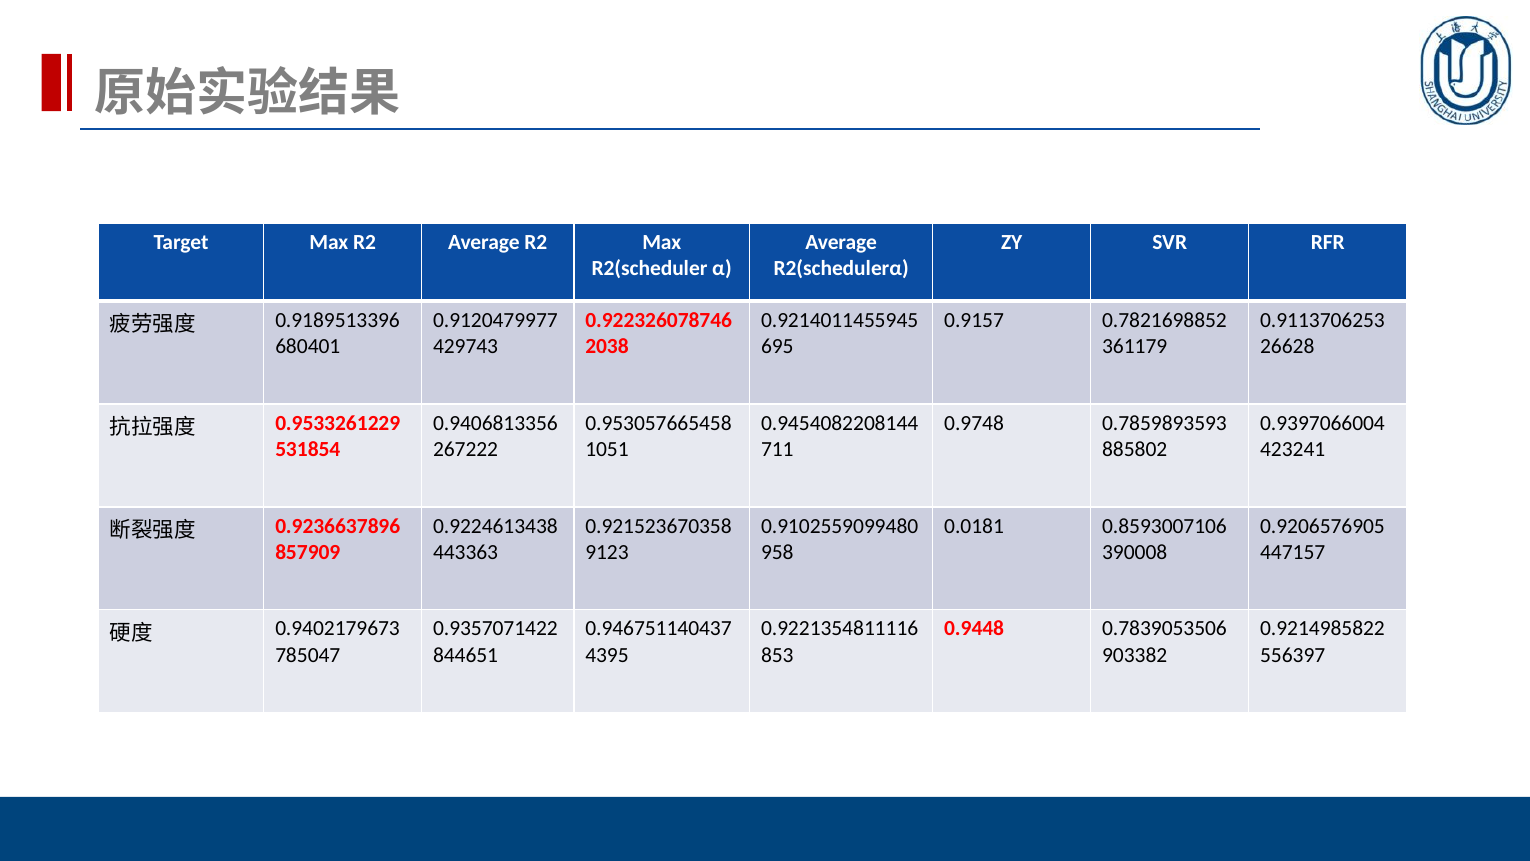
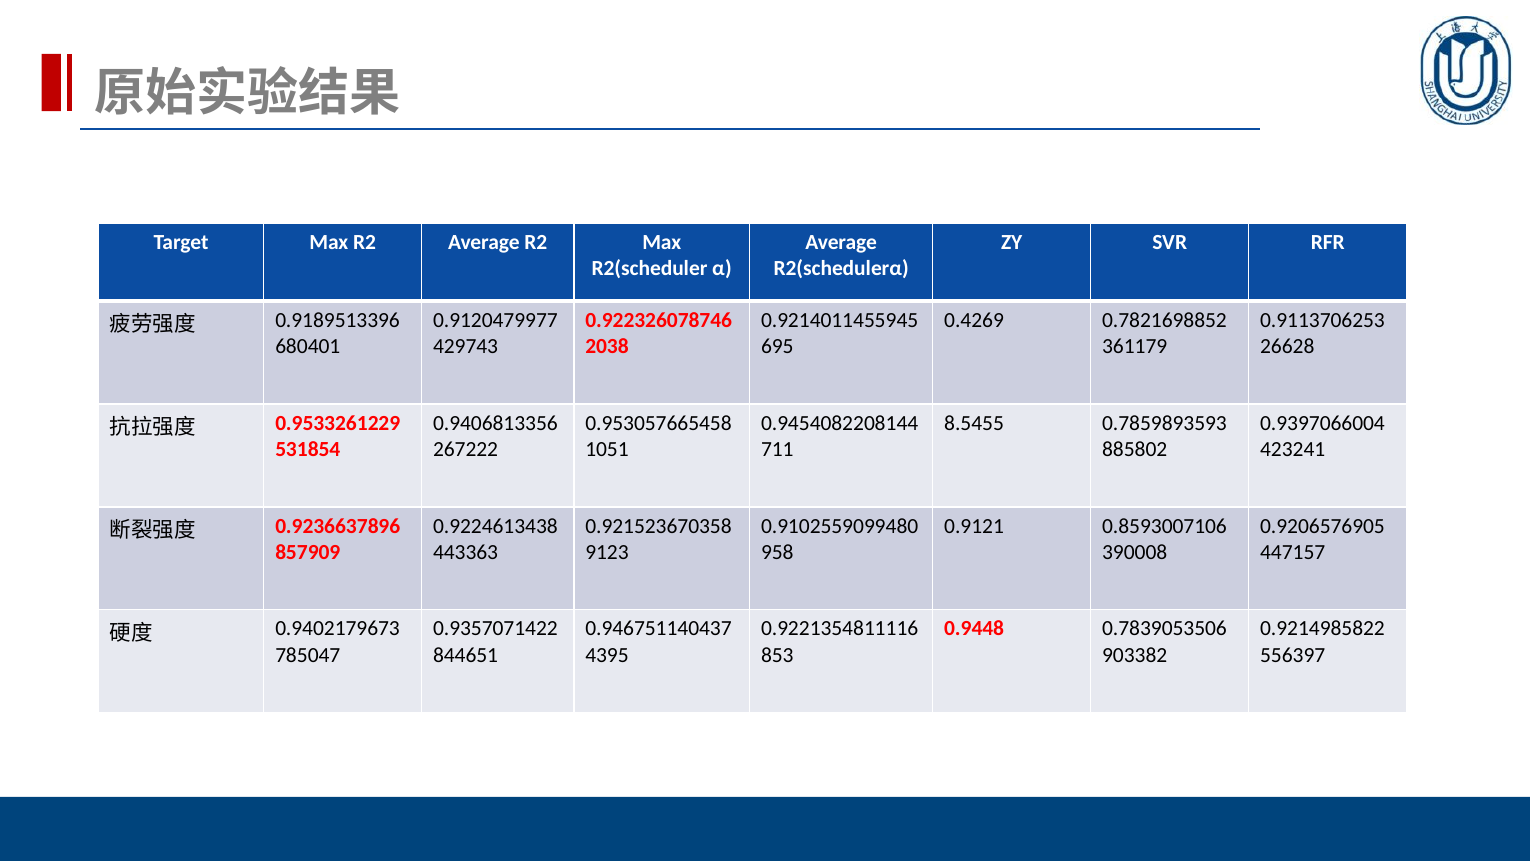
0.9157: 0.9157 -> 0.4269
0.9748: 0.9748 -> 8.5455
0.0181: 0.0181 -> 0.9121
